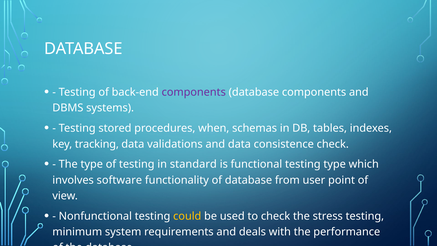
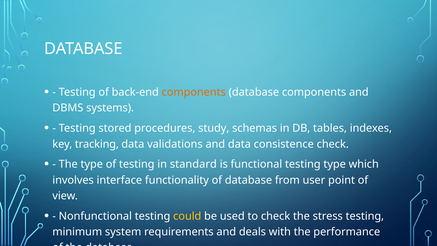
components at (194, 92) colour: purple -> orange
when: when -> study
software: software -> interface
